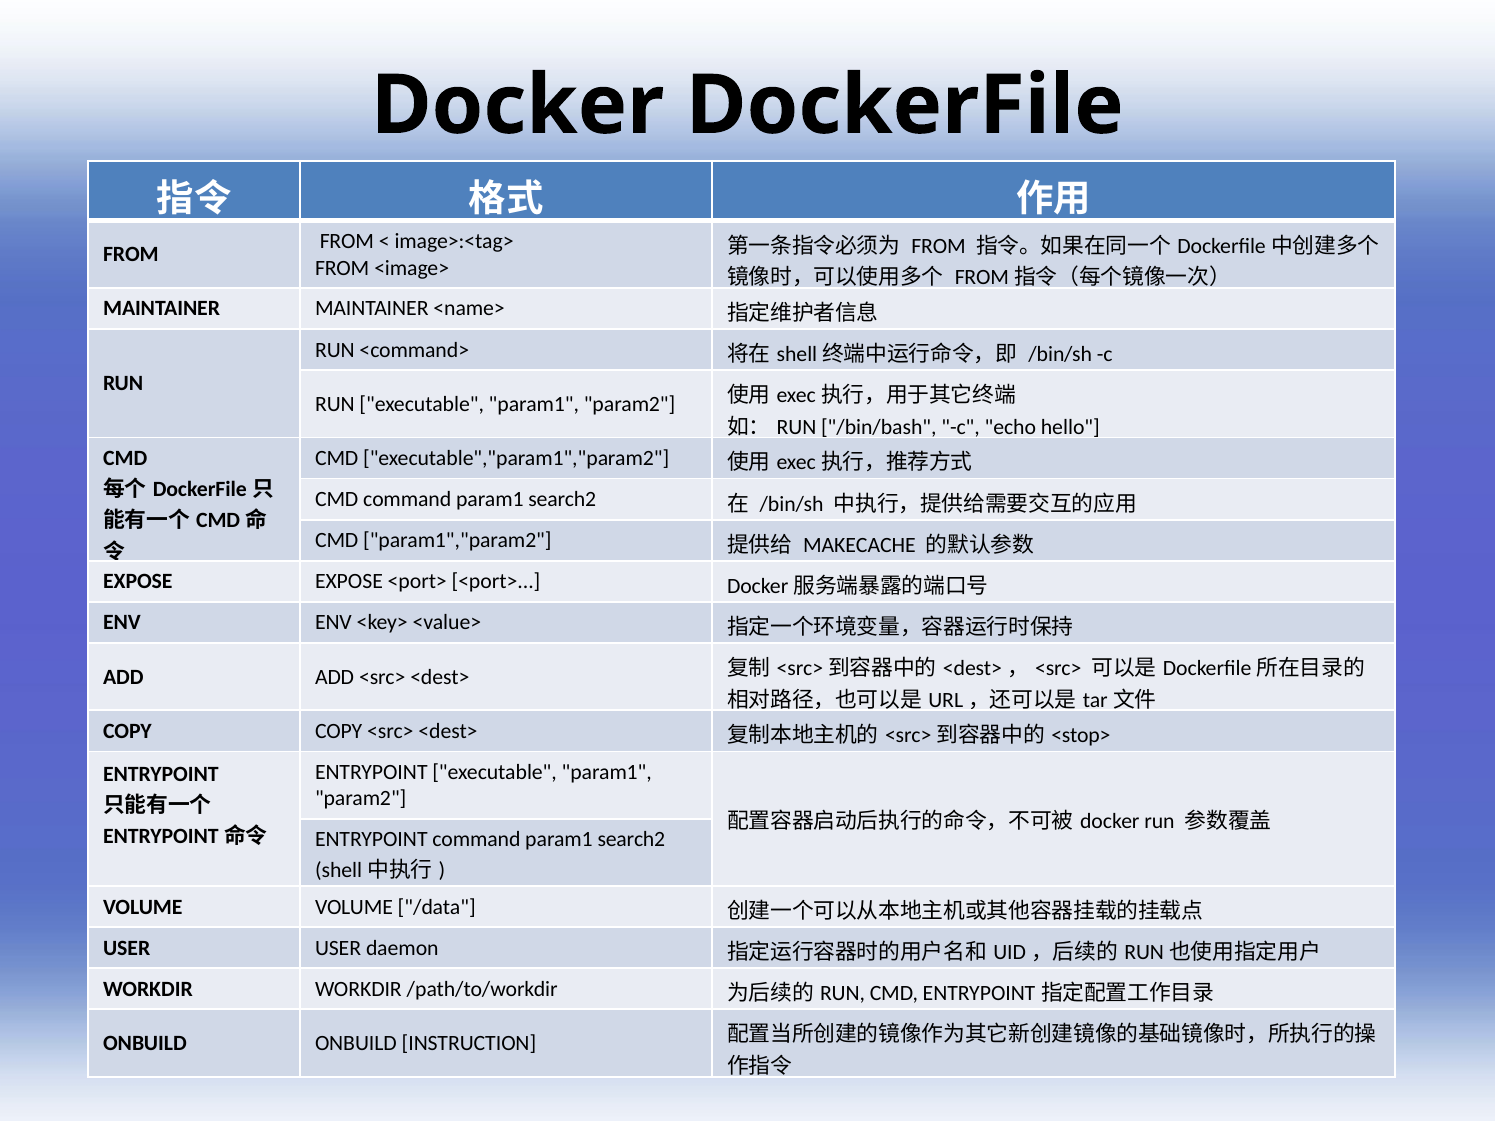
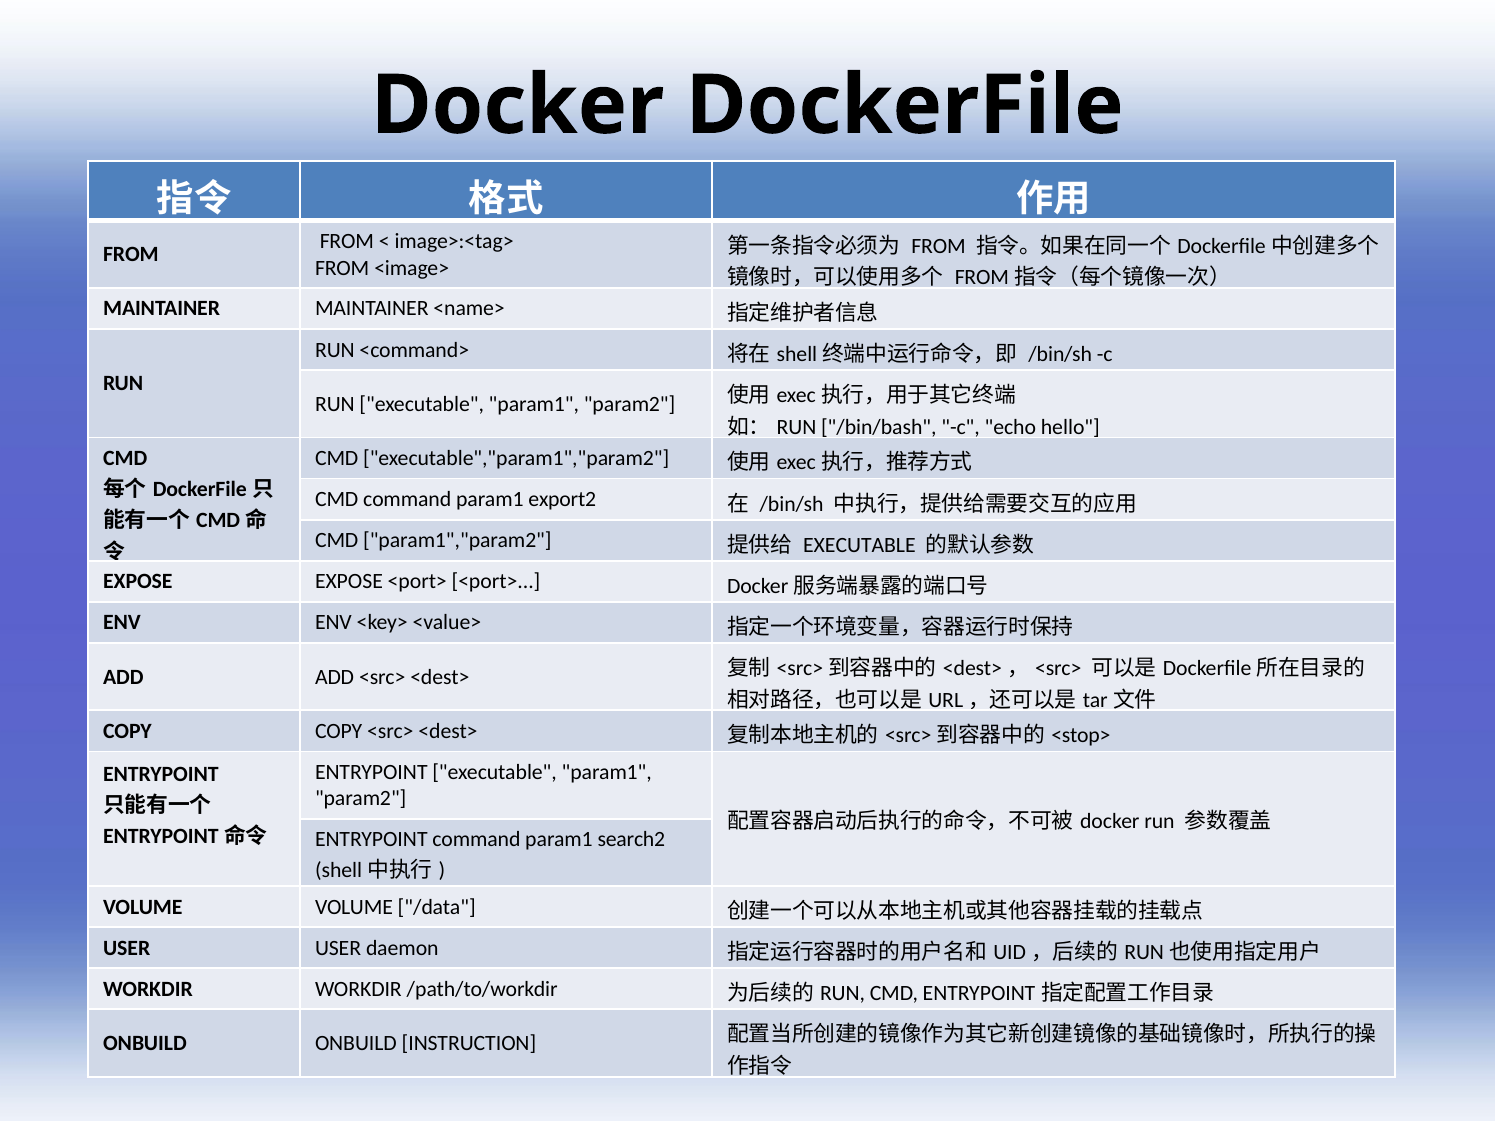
CMD command param1 search2: search2 -> export2
MAKECACHE at (859, 545): MAKECACHE -> EXECUTABLE
